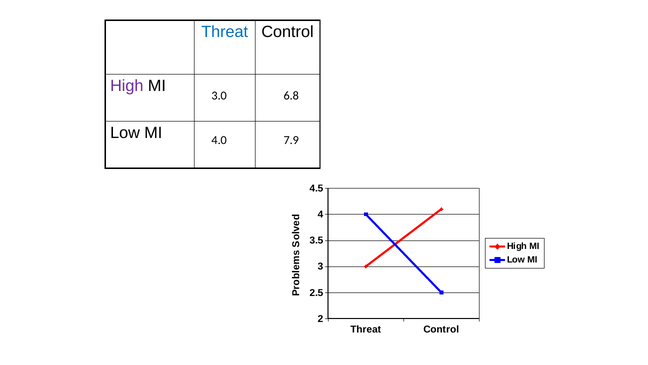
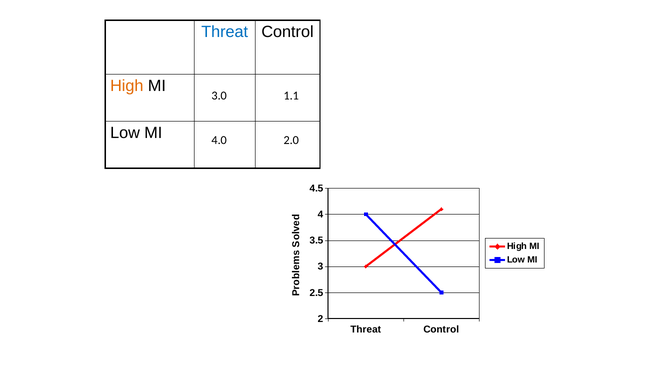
High at (127, 86) colour: purple -> orange
6.8: 6.8 -> 1.1
7.9: 7.9 -> 2.0
